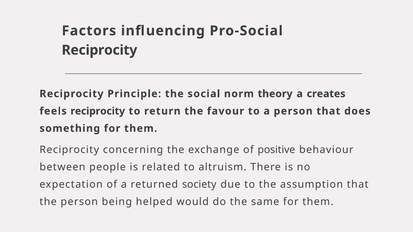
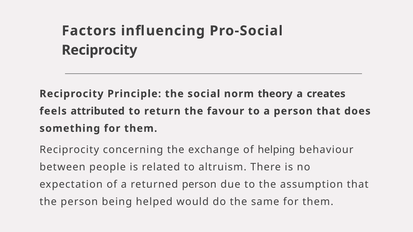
feels reciprocity: reciprocity -> attributed
positive: positive -> helping
returned society: society -> person
